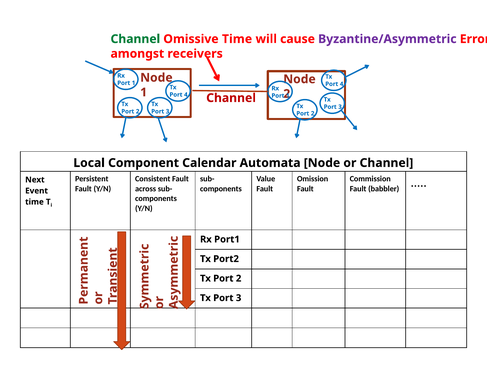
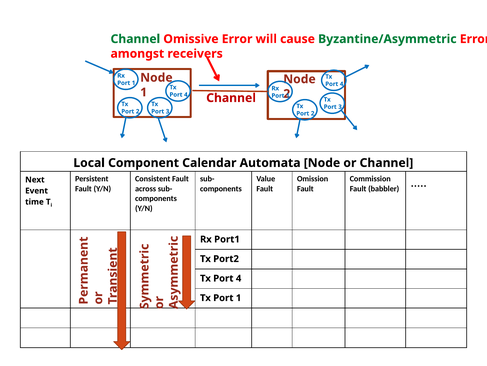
Omissive Time: Time -> Error
Byzantine/Asymmetric colour: purple -> green
2 at (239, 278): 2 -> 4
3 at (239, 297): 3 -> 1
